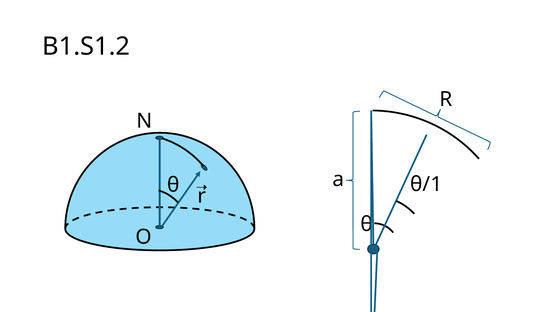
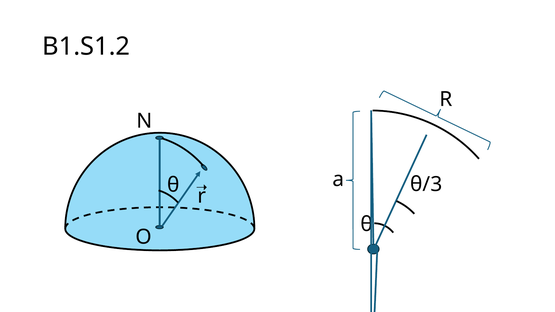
θ/1: θ/1 -> θ/3
